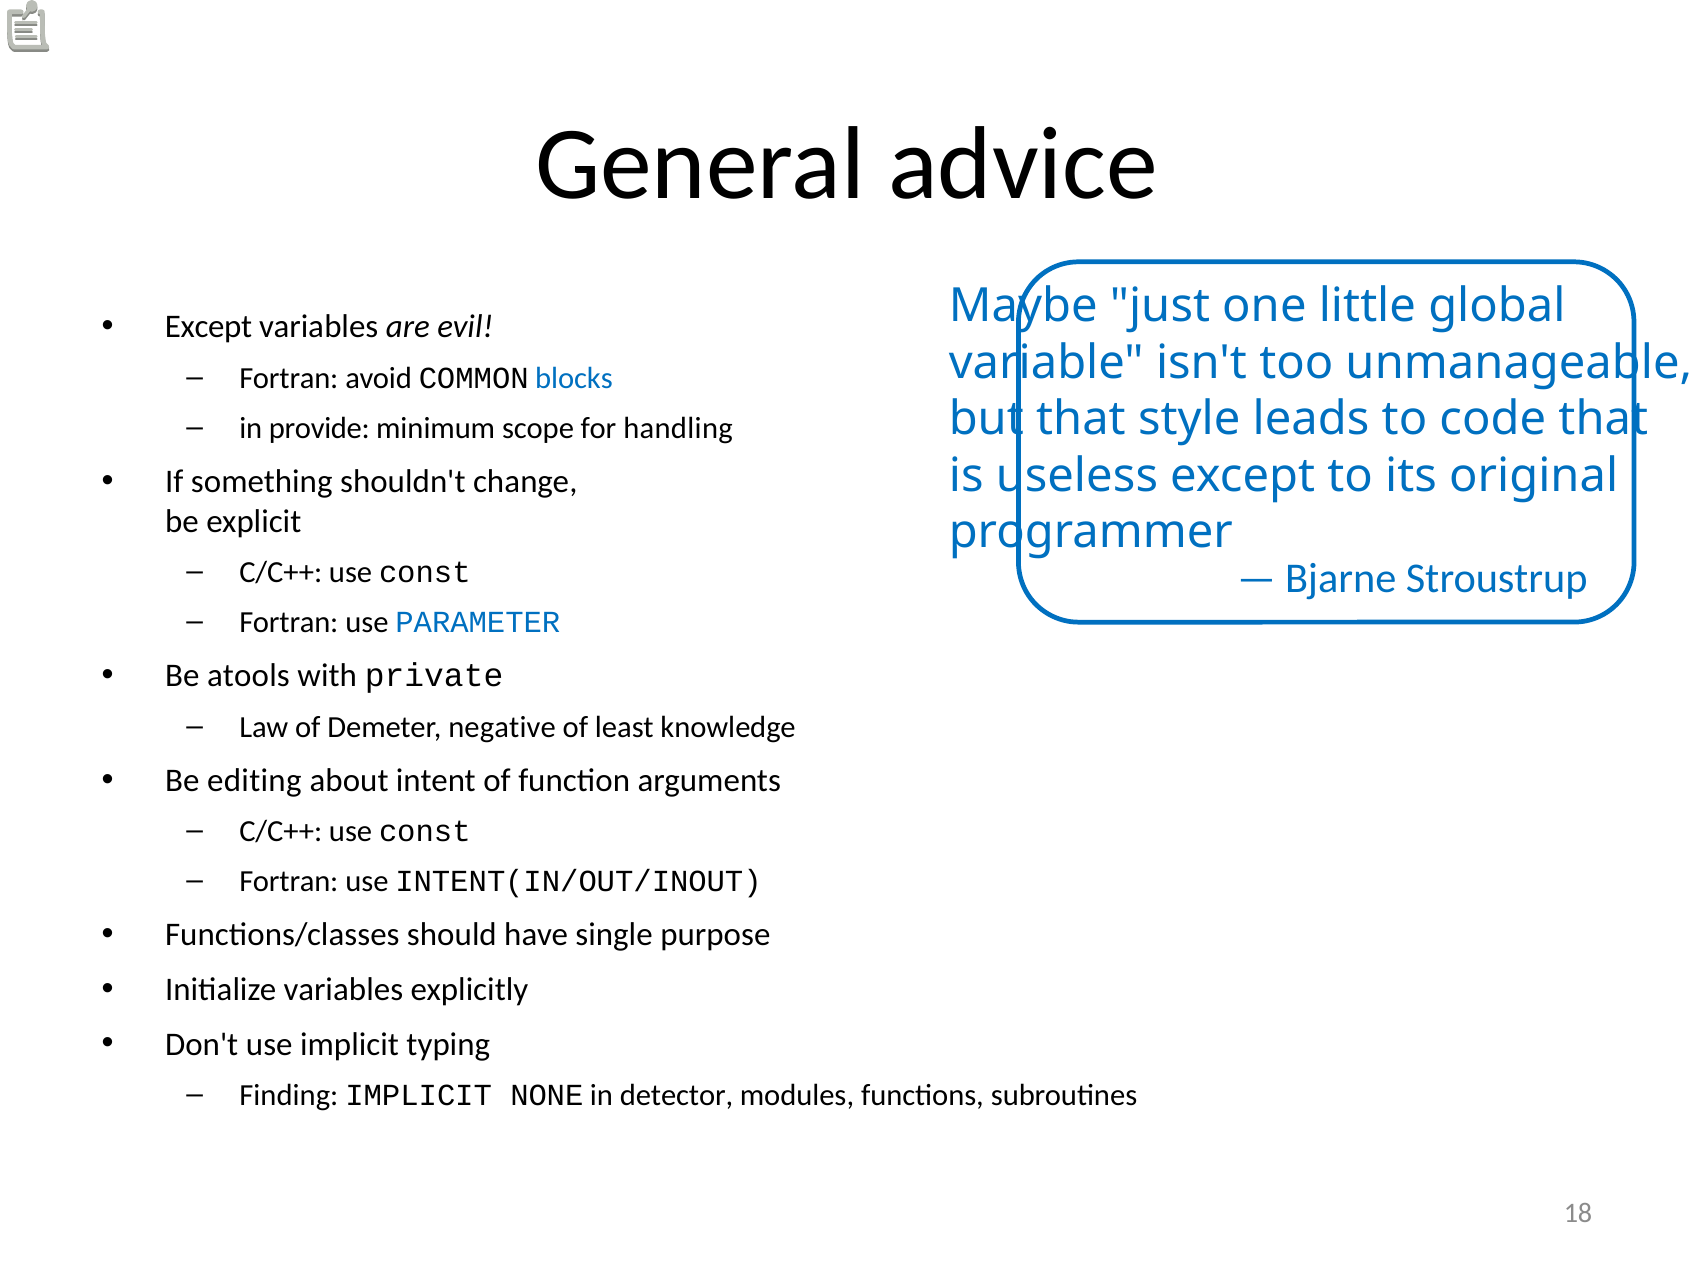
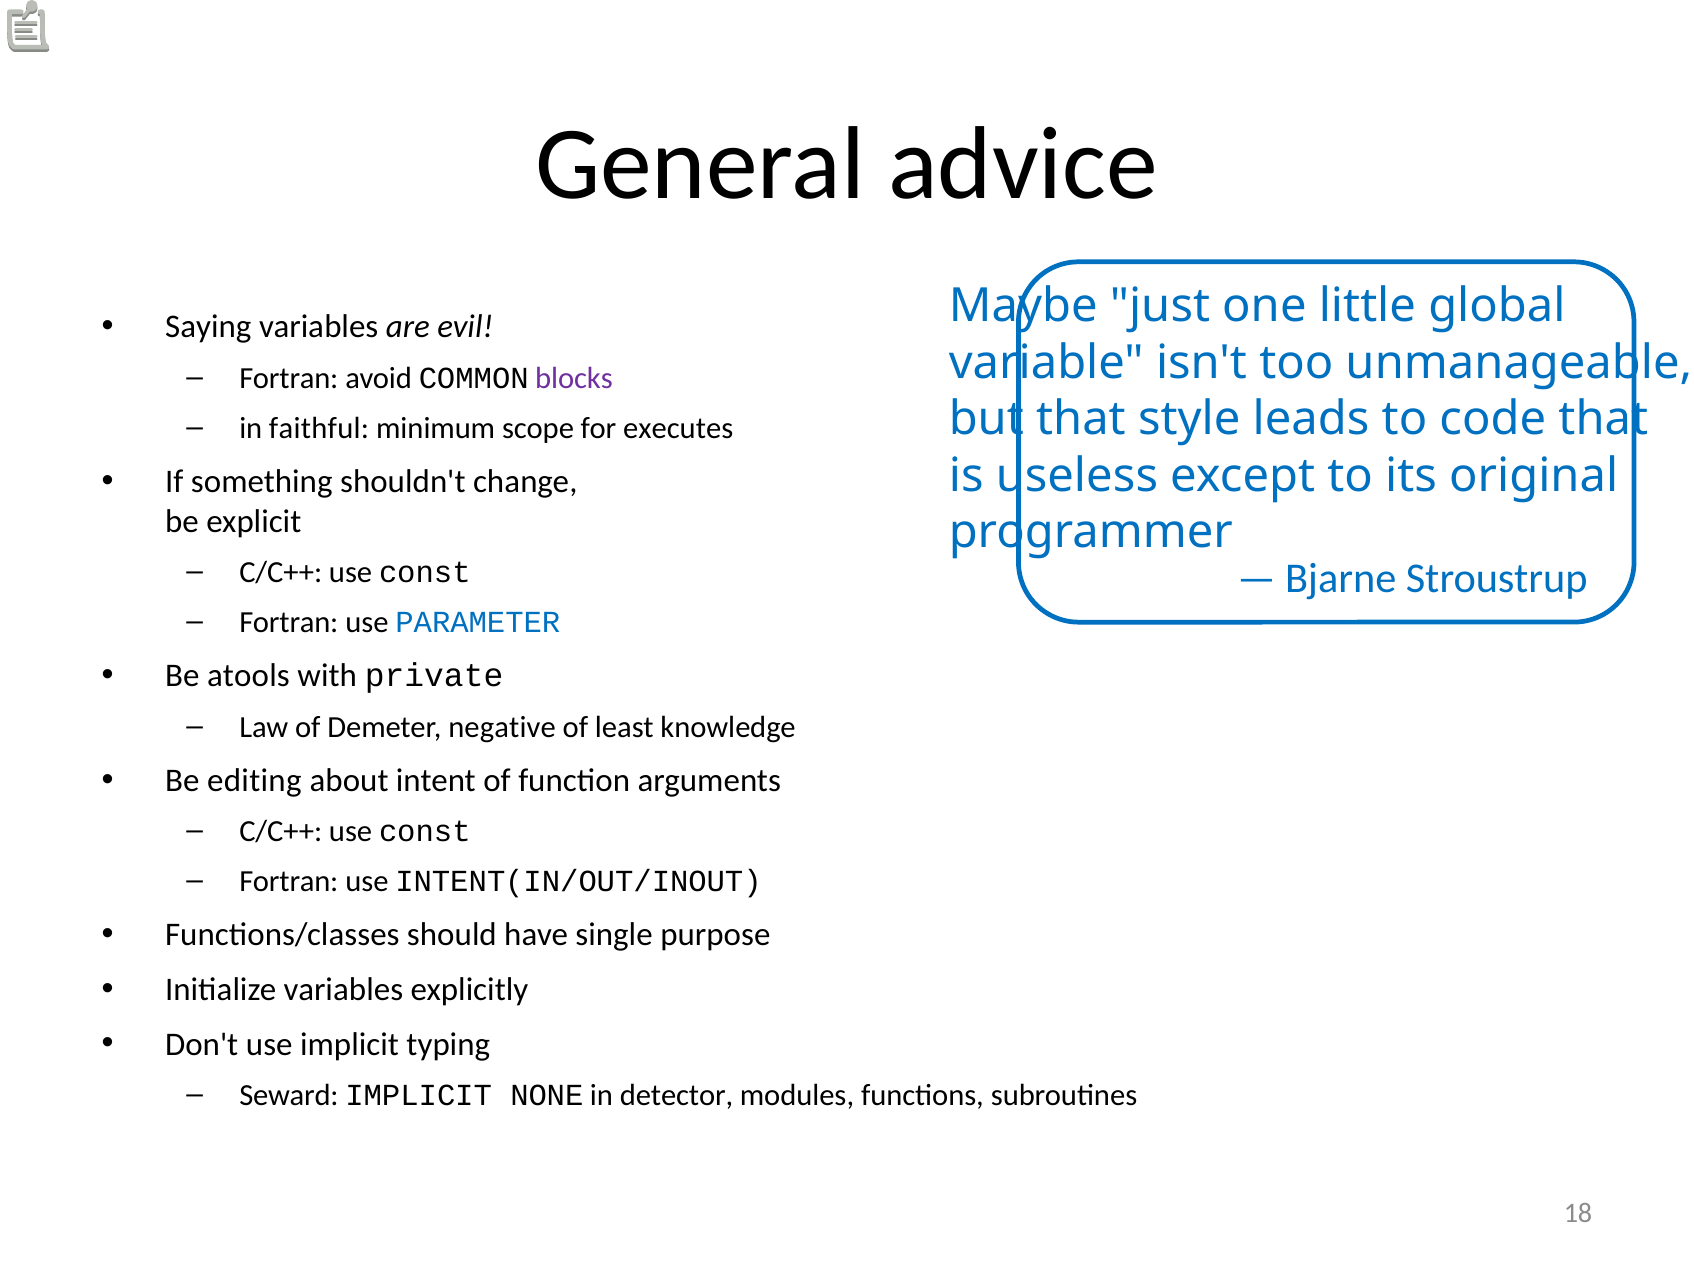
Except at (208, 327): Except -> Saying
blocks colour: blue -> purple
provide: provide -> faithful
handling: handling -> executes
Finding: Finding -> Seward
